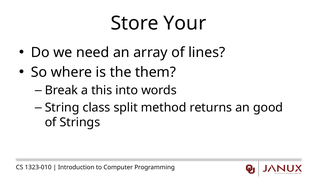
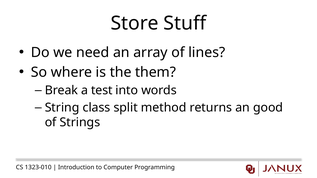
Your: Your -> Stuff
this: this -> test
